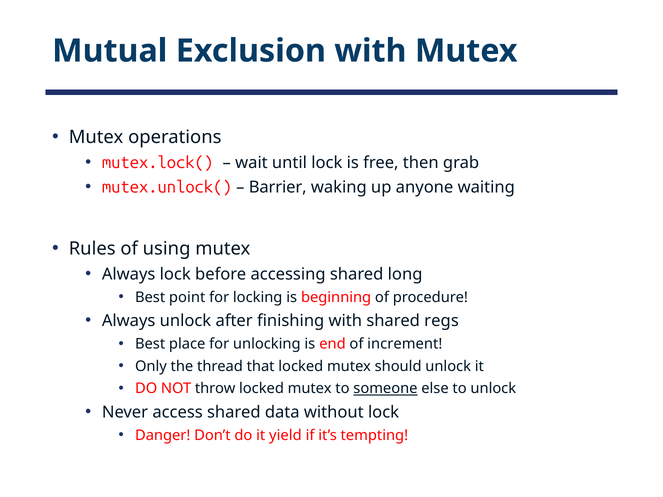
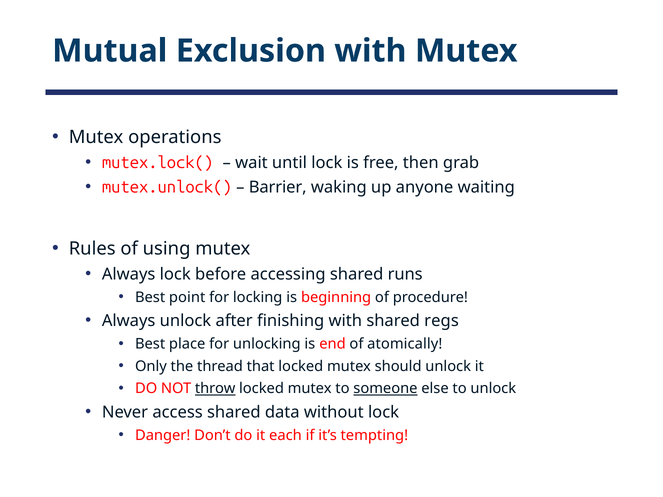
long: long -> runs
increment: increment -> atomically
throw underline: none -> present
yield: yield -> each
